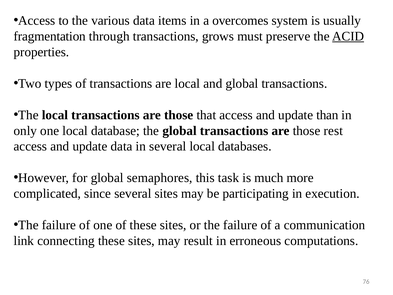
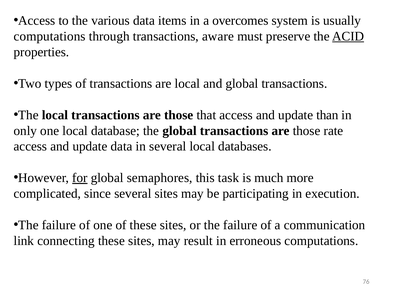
fragmentation at (50, 36): fragmentation -> computations
grows: grows -> aware
rest: rest -> rate
for underline: none -> present
